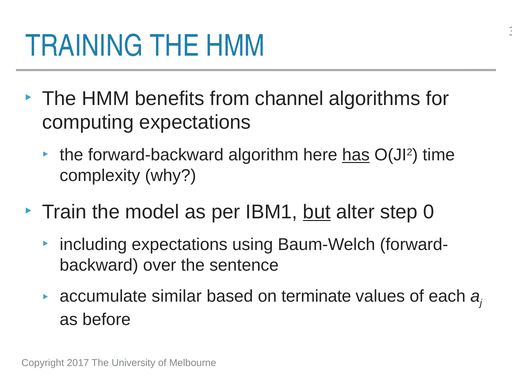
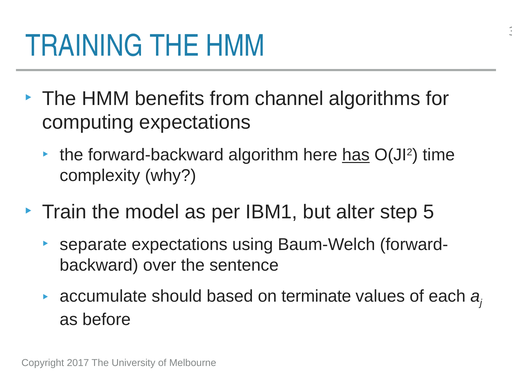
but underline: present -> none
0: 0 -> 5
including: including -> separate
similar: similar -> should
